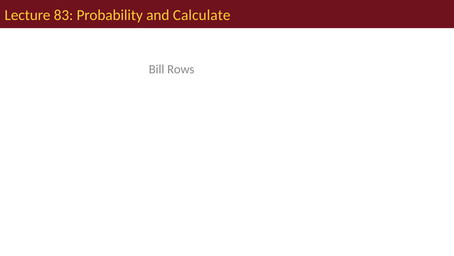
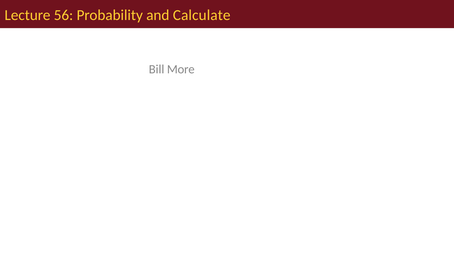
83: 83 -> 56
Rows: Rows -> More
